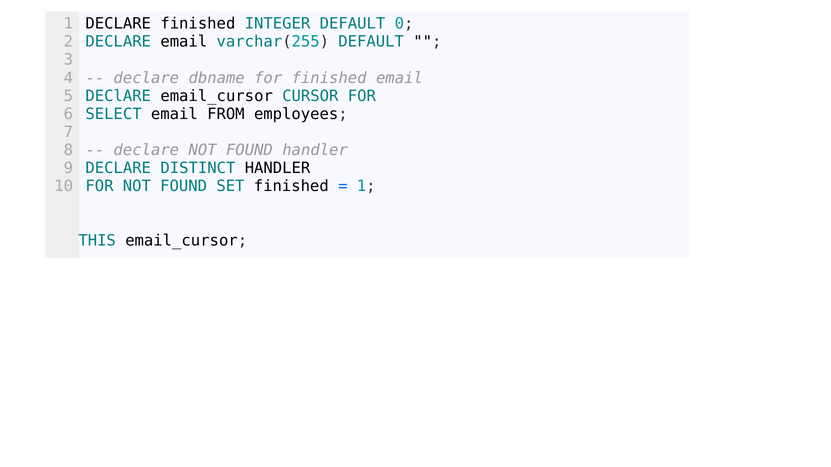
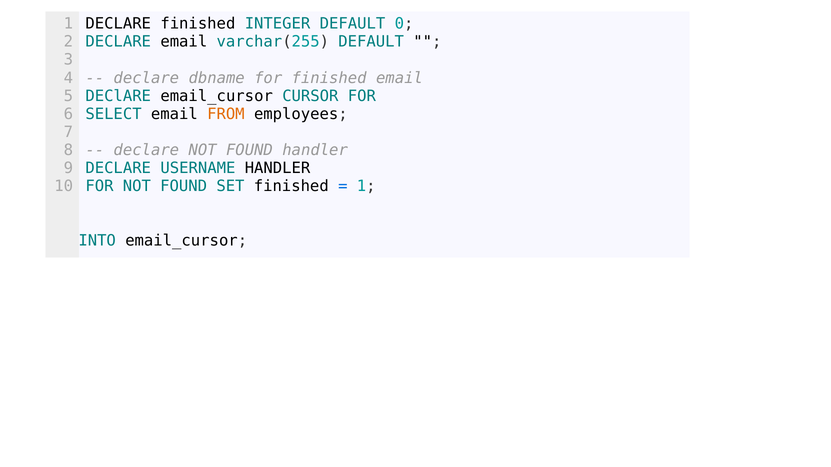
FROM colour: black -> orange
DISTINCT: DISTINCT -> USERNAME
THIS: THIS -> INTO
